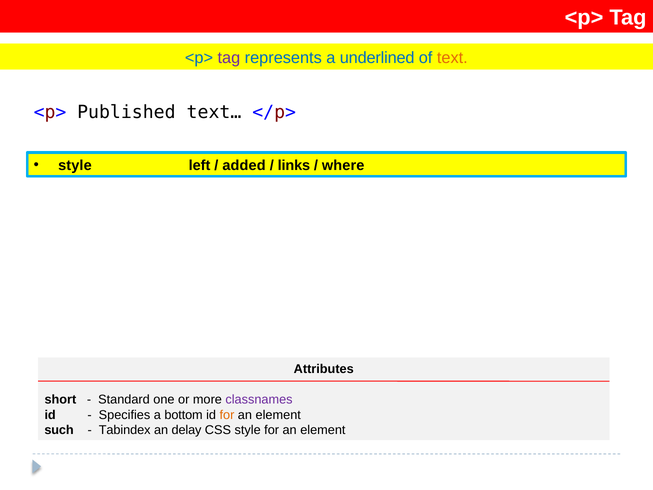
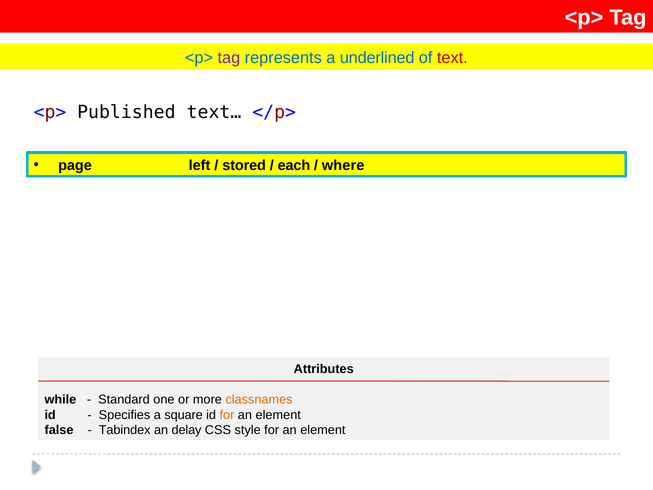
text colour: orange -> red
style at (75, 165): style -> page
added: added -> stored
links: links -> each
short: short -> while
classnames colour: purple -> orange
bottom: bottom -> square
such: such -> false
